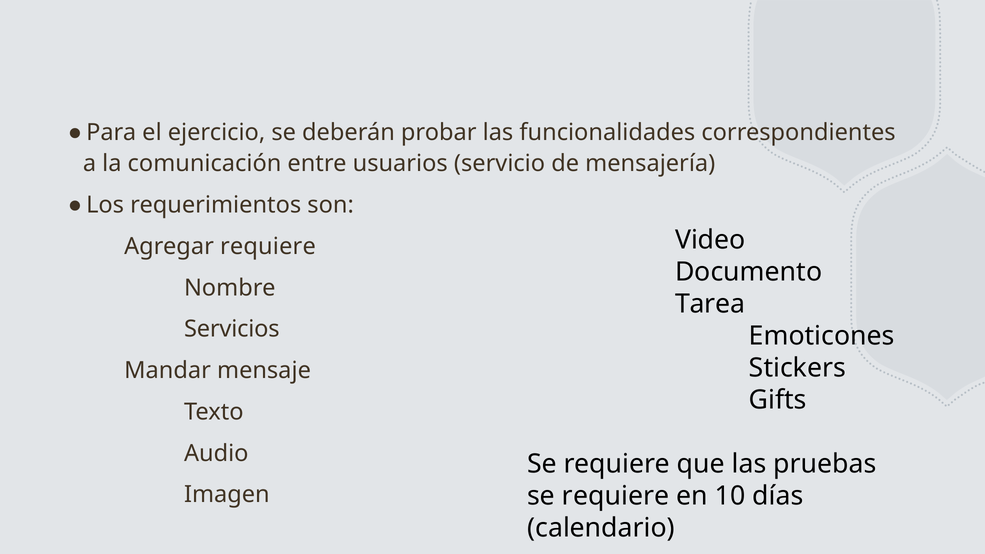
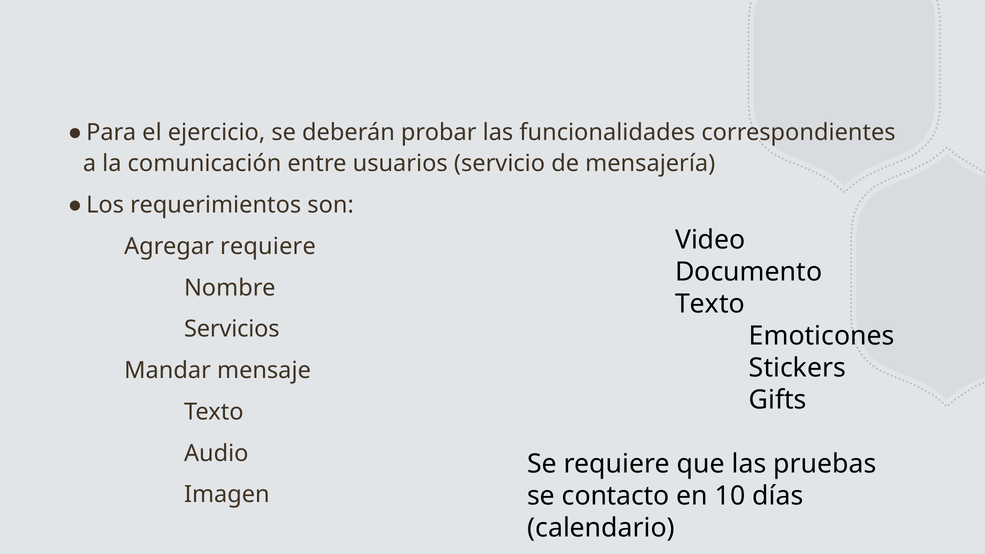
Tarea at (710, 304): Tarea -> Texto
requiere at (616, 496): requiere -> contacto
